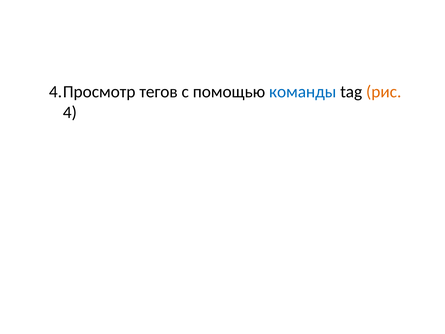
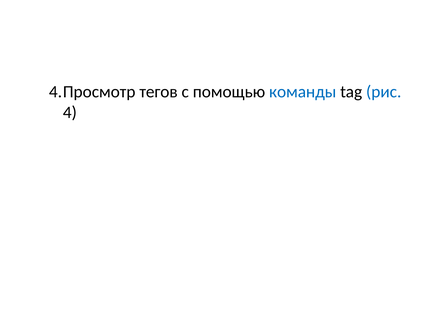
рис colour: orange -> blue
